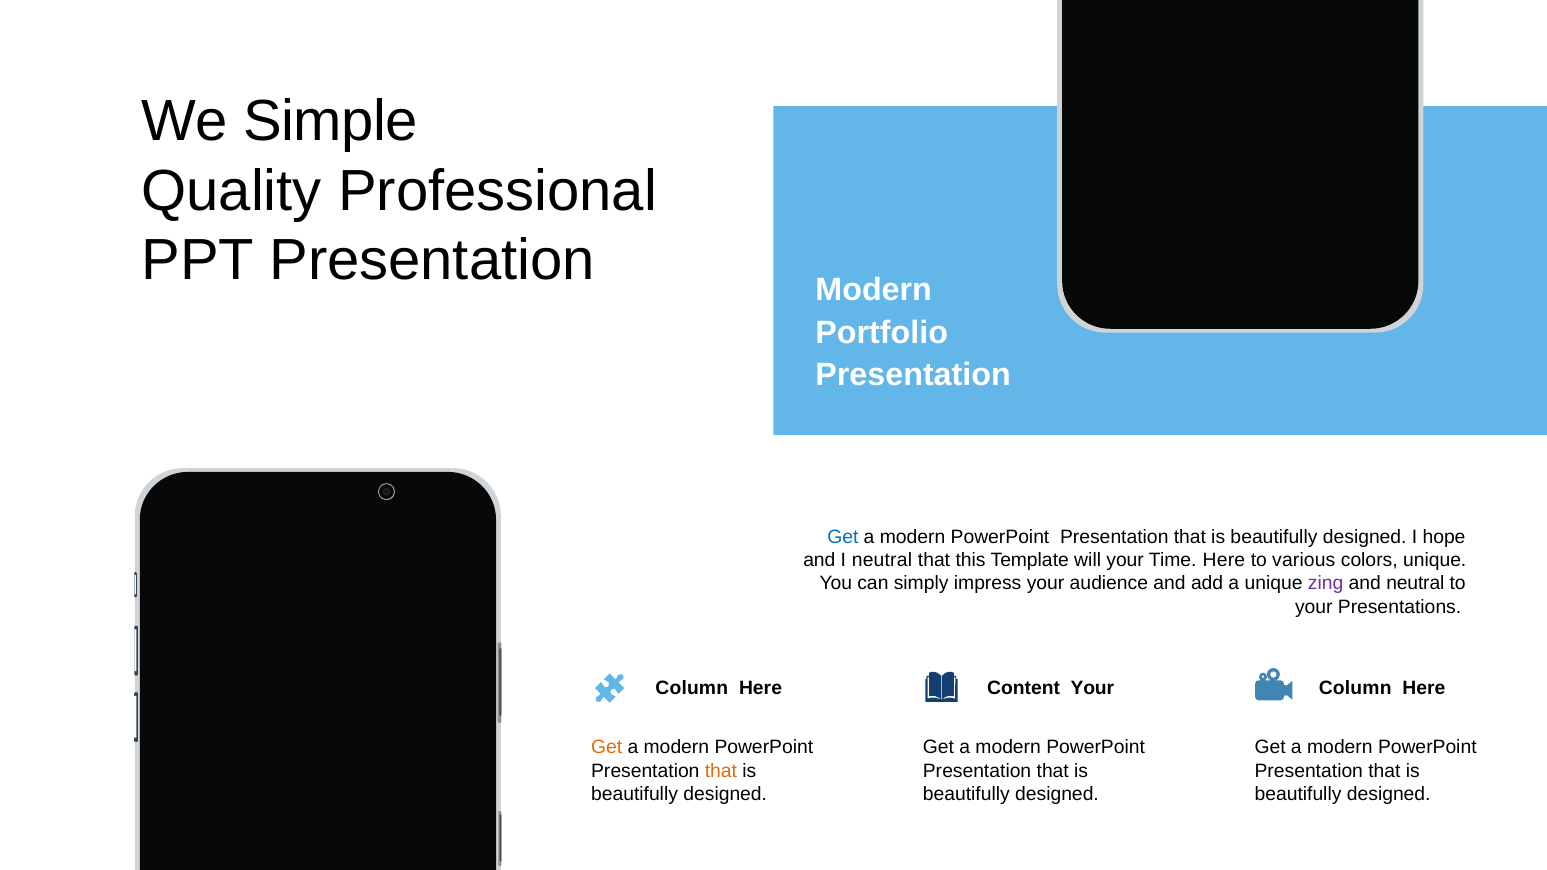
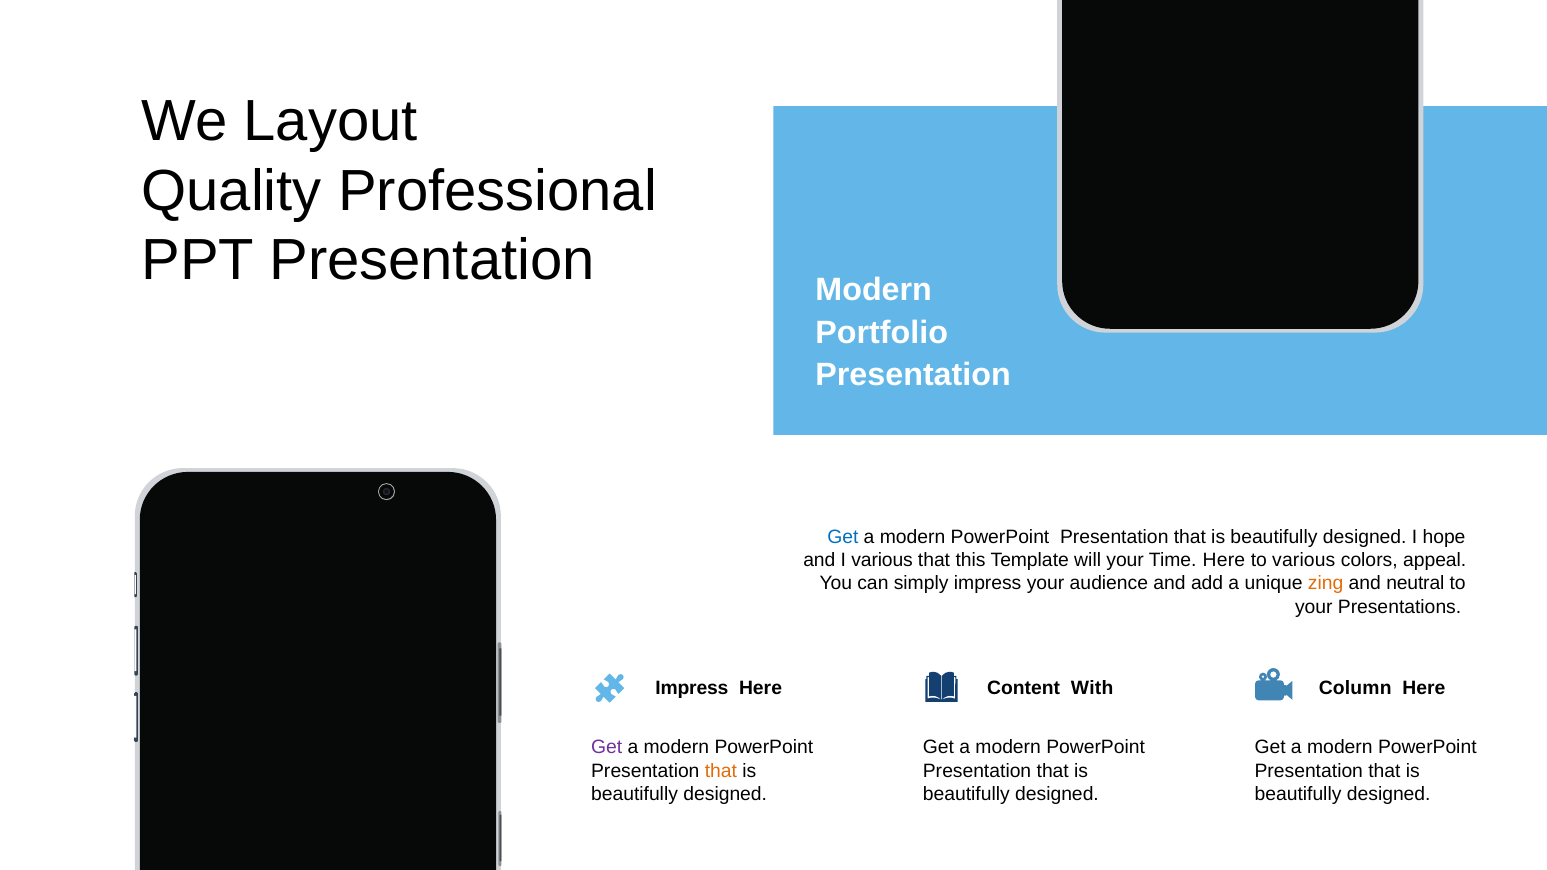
Simple: Simple -> Layout
I neutral: neutral -> various
colors unique: unique -> appeal
zing colour: purple -> orange
Column at (692, 689): Column -> Impress
Content Your: Your -> With
Get at (607, 748) colour: orange -> purple
